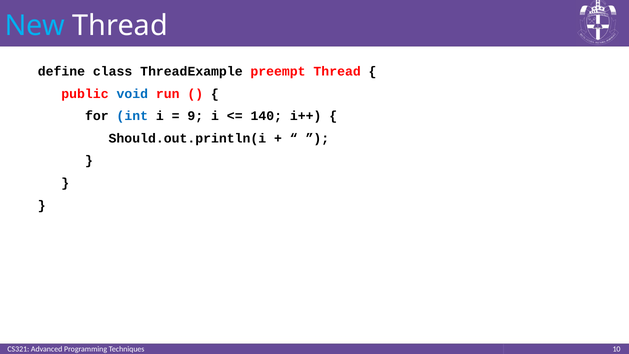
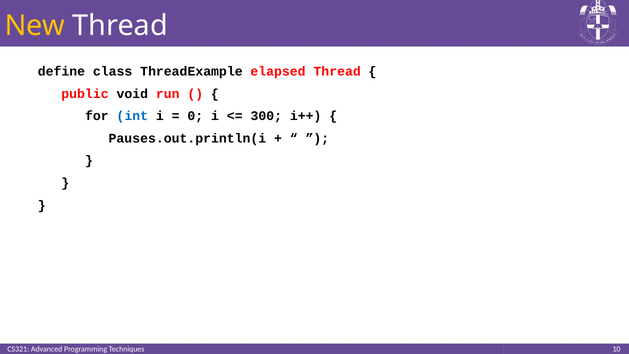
New colour: light blue -> yellow
preempt: preempt -> elapsed
void colour: blue -> black
9: 9 -> 0
140: 140 -> 300
Should.out.println(i: Should.out.println(i -> Pauses.out.println(i
